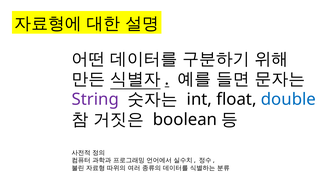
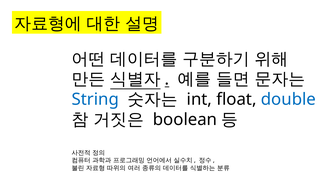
String colour: purple -> blue
